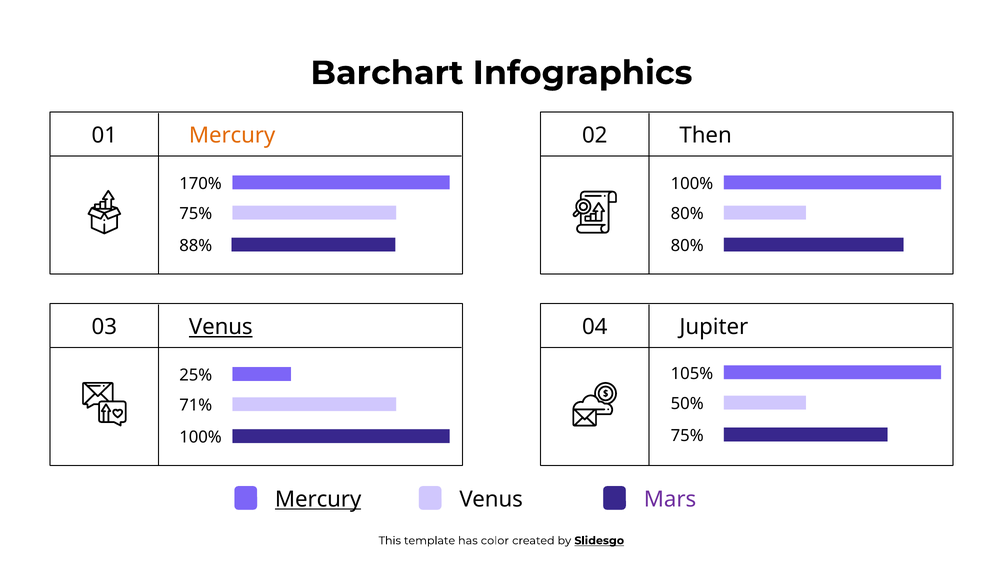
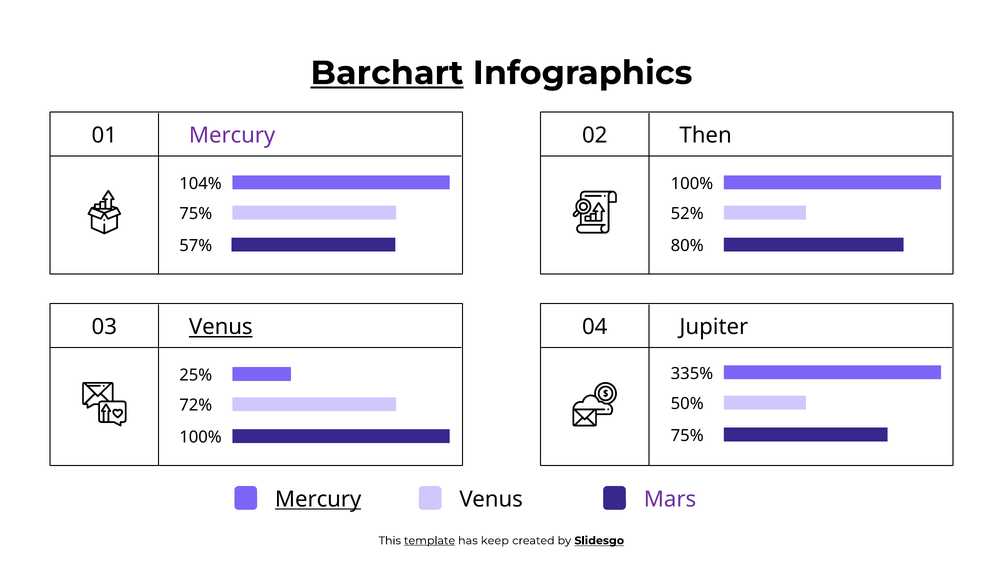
Barchart underline: none -> present
Mercury at (232, 136) colour: orange -> purple
170%: 170% -> 104%
80% at (687, 214): 80% -> 52%
88%: 88% -> 57%
105%: 105% -> 335%
71%: 71% -> 72%
template underline: none -> present
color: color -> keep
